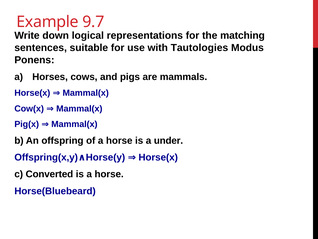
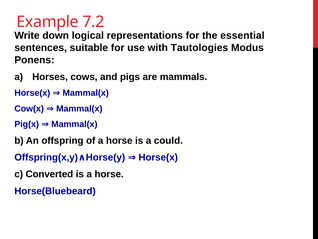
9.7: 9.7 -> 7.2
matching: matching -> essential
under: under -> could
